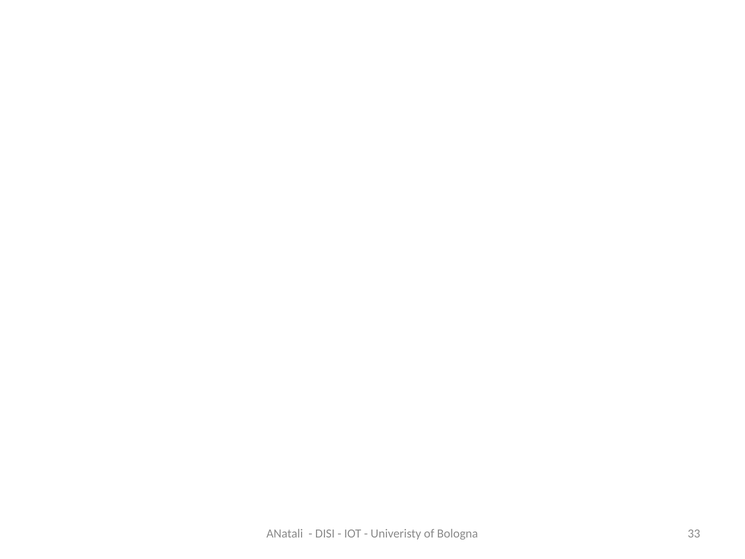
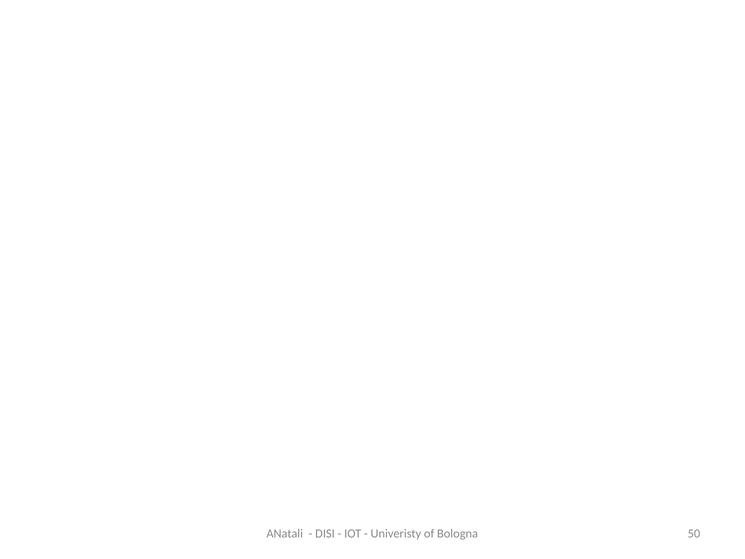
33: 33 -> 50
